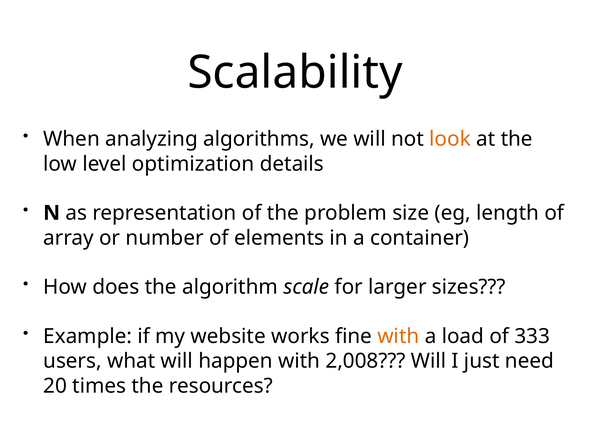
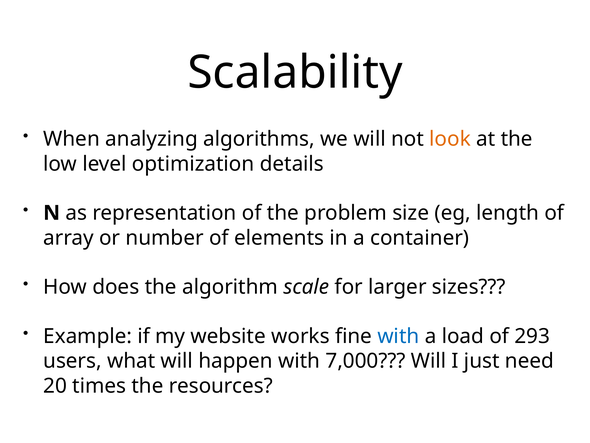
with at (398, 336) colour: orange -> blue
333: 333 -> 293
2,008: 2,008 -> 7,000
